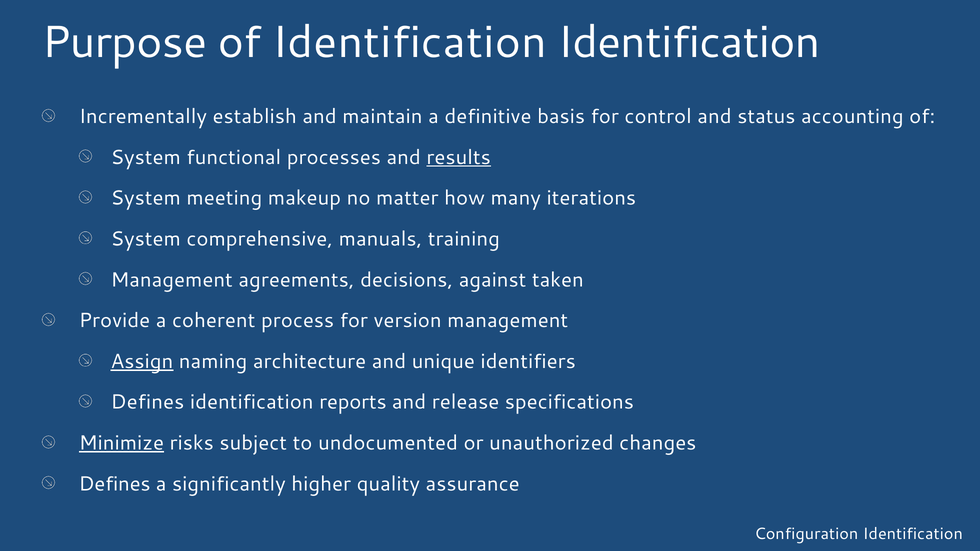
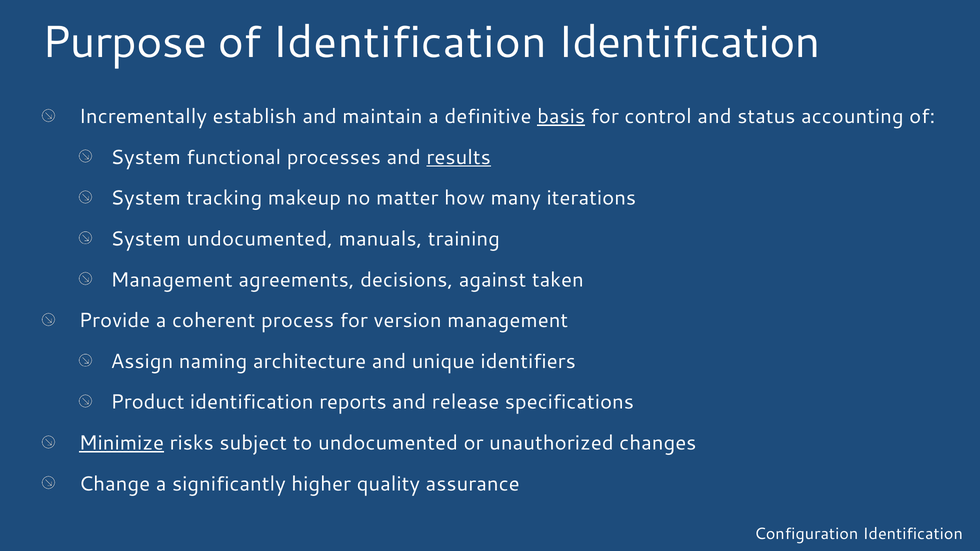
basis underline: none -> present
meeting: meeting -> tracking
System comprehensive: comprehensive -> undocumented
Assign underline: present -> none
Defines at (147, 403): Defines -> Product
Defines at (115, 484): Defines -> Change
